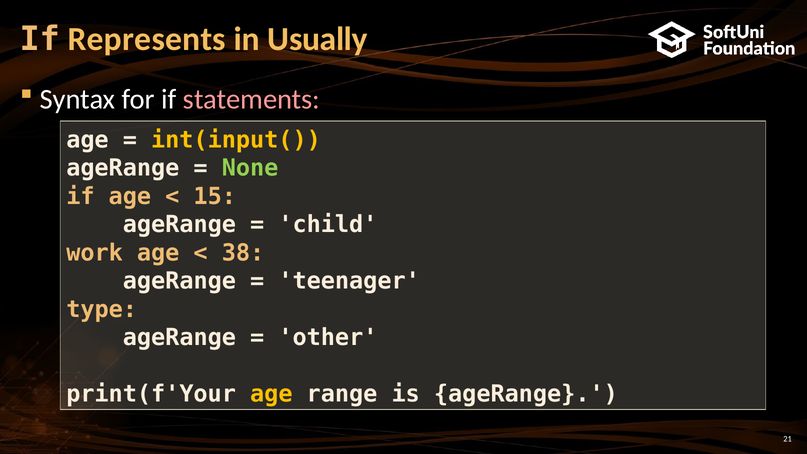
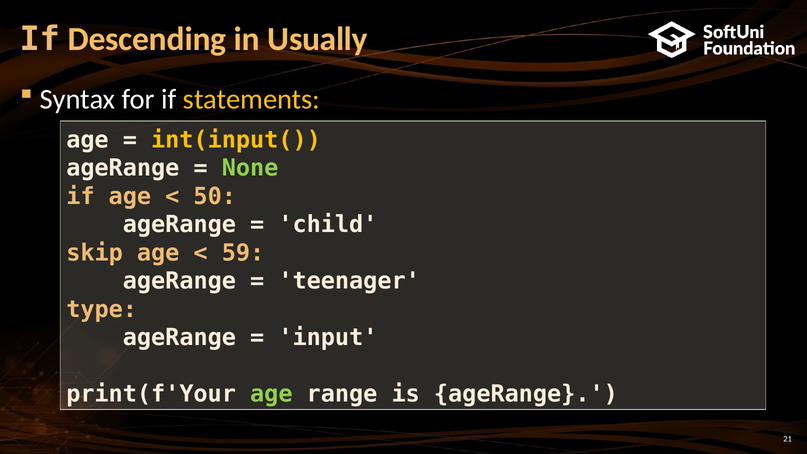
Represents: Represents -> Descending
statements colour: pink -> yellow
15: 15 -> 50
work: work -> skip
38: 38 -> 59
other: other -> input
age at (271, 394) colour: yellow -> light green
